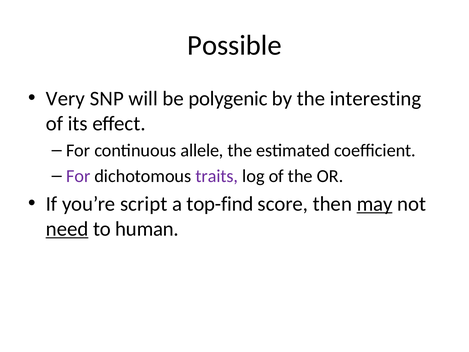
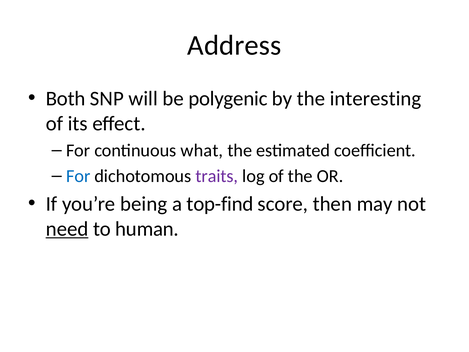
Possible: Possible -> Address
Very: Very -> Both
allele: allele -> what
For at (78, 176) colour: purple -> blue
script: script -> being
may underline: present -> none
